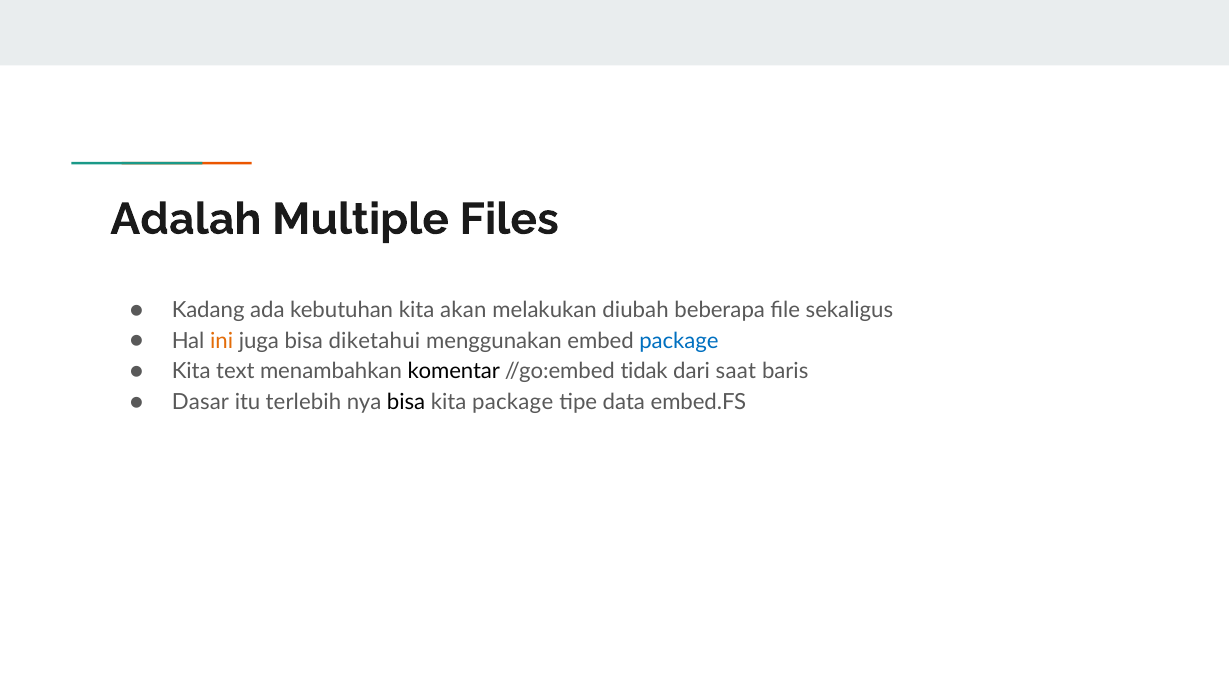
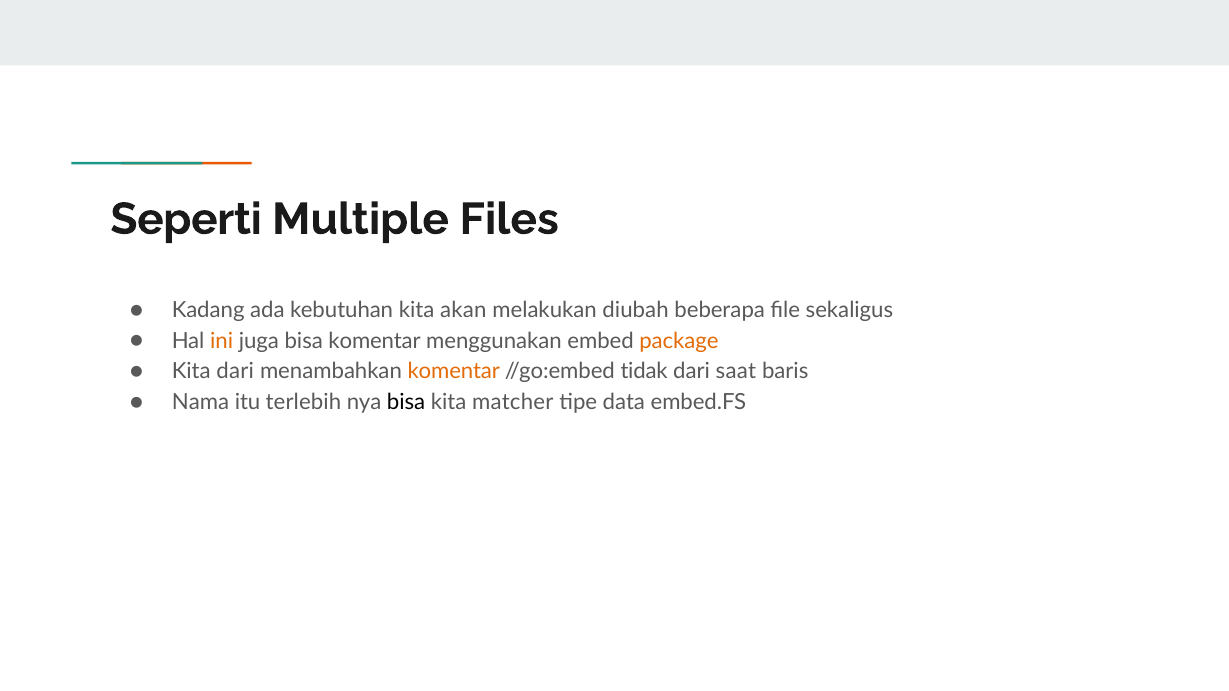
Adalah: Adalah -> Seperti
bisa diketahui: diketahui -> komentar
package at (679, 341) colour: blue -> orange
Kita text: text -> dari
komentar at (454, 372) colour: black -> orange
Dasar: Dasar -> Nama
kita package: package -> matcher
